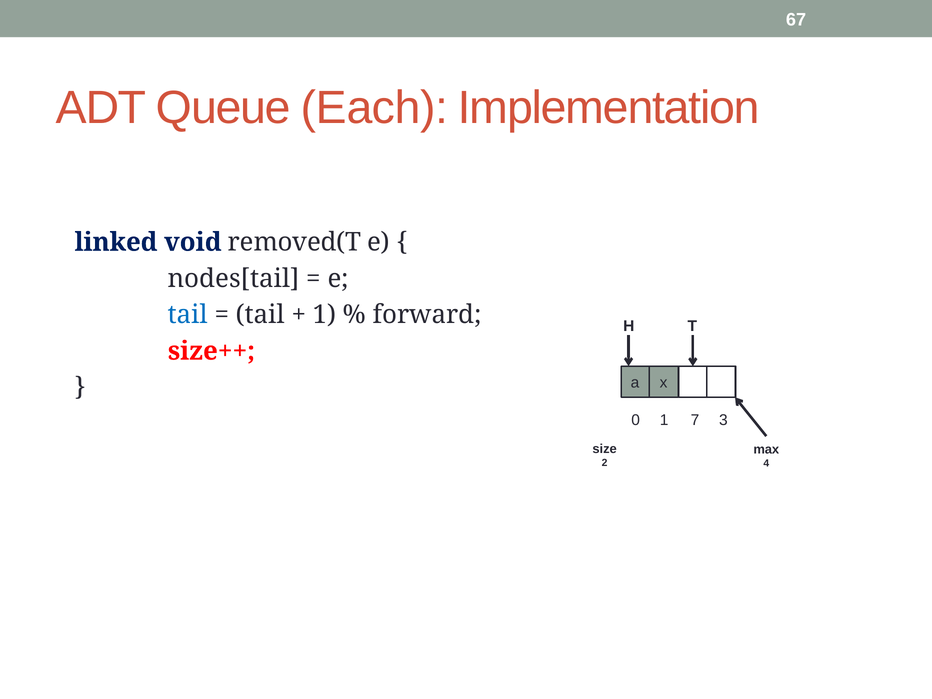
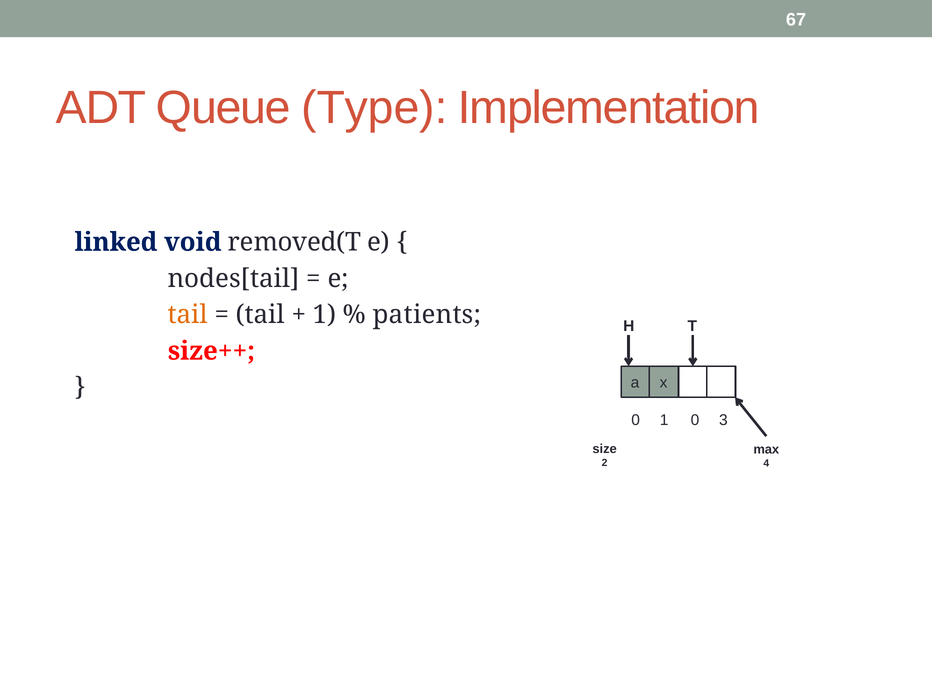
Each: Each -> Type
tail at (188, 315) colour: blue -> orange
forward: forward -> patients
1 7: 7 -> 0
